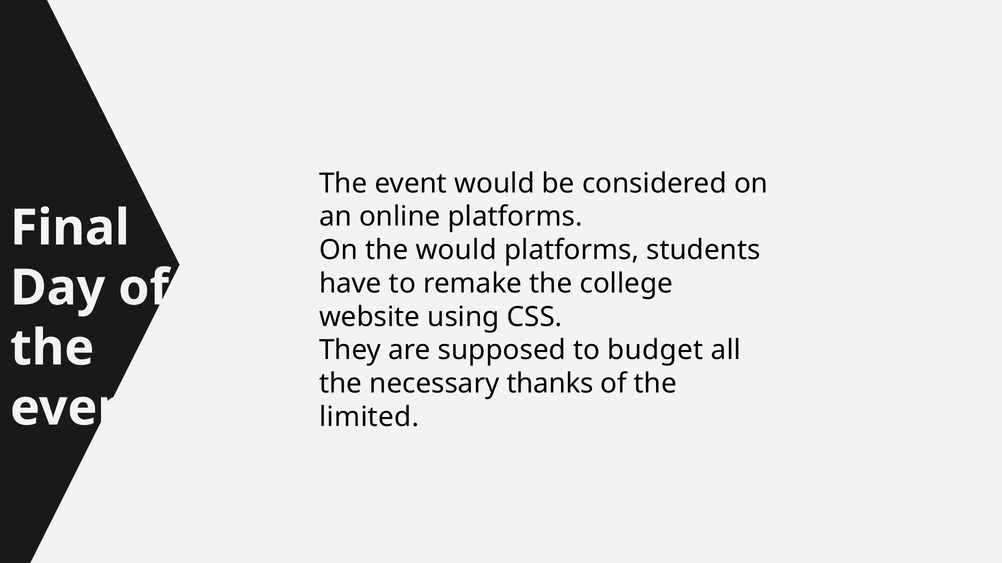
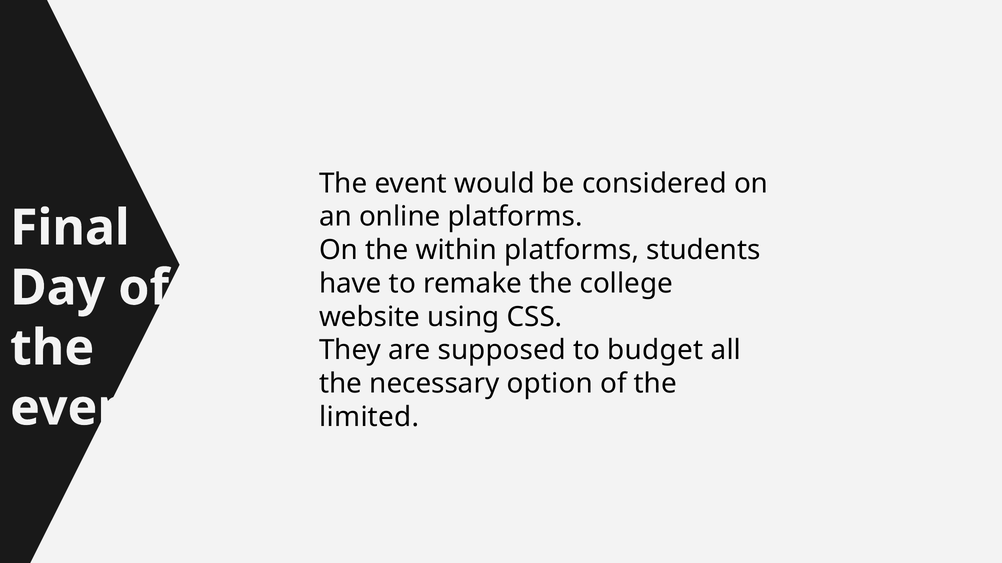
the would: would -> within
thanks: thanks -> option
